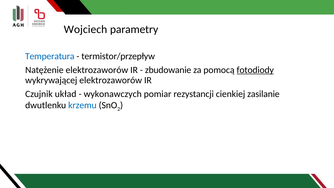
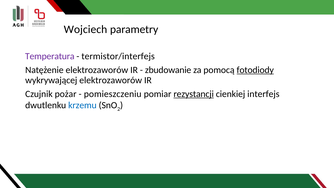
Temperatura colour: blue -> purple
termistor/przepływ: termistor/przepływ -> termistor/interfejs
układ: układ -> pożar
wykonawczych: wykonawczych -> pomieszczeniu
rezystancji underline: none -> present
zasilanie: zasilanie -> interfejs
